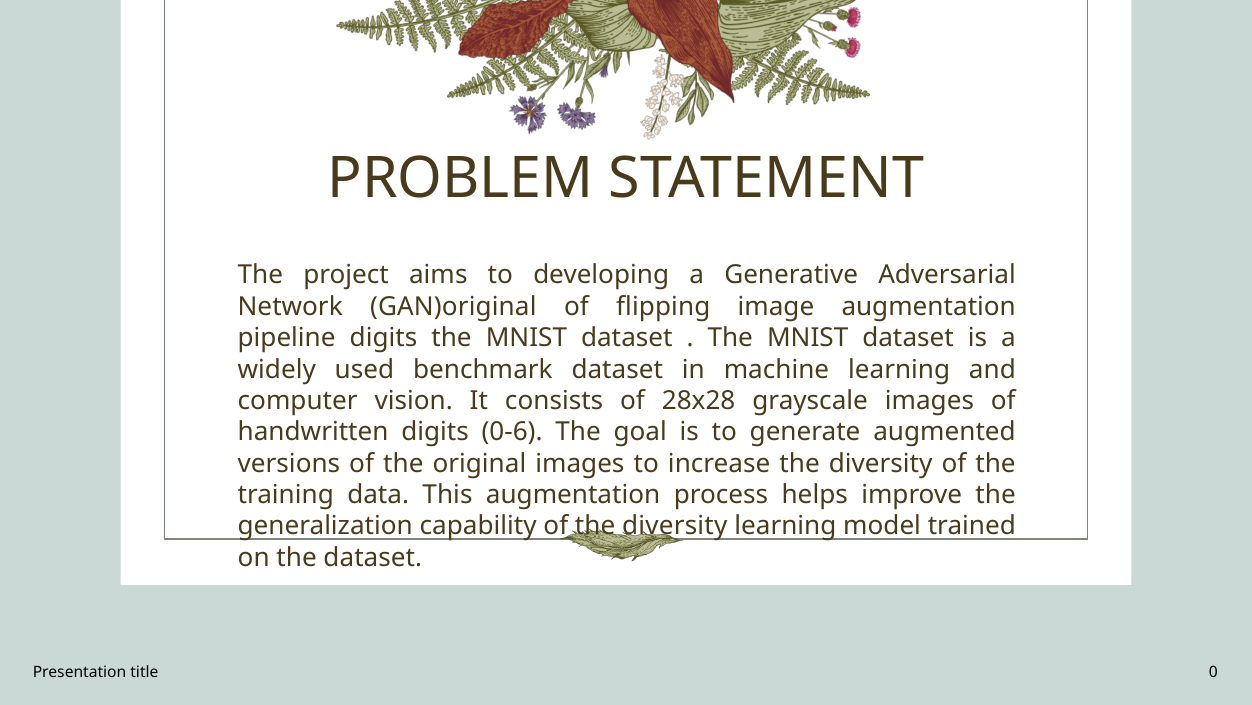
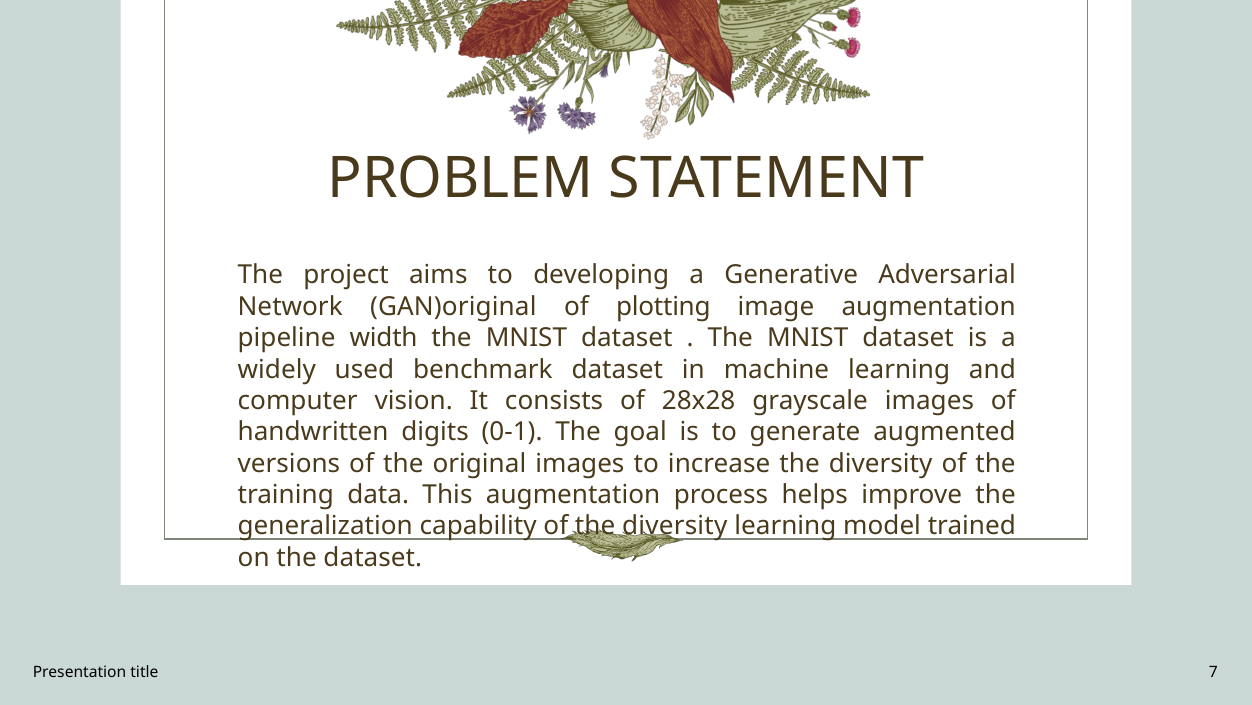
flipping: flipping -> plotting
pipeline digits: digits -> width
0-6: 0-6 -> 0-1
0: 0 -> 7
